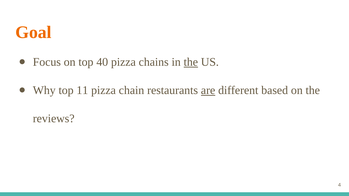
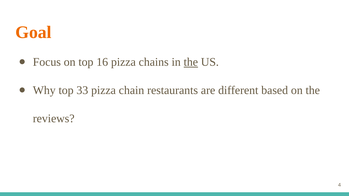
40: 40 -> 16
11: 11 -> 33
are underline: present -> none
